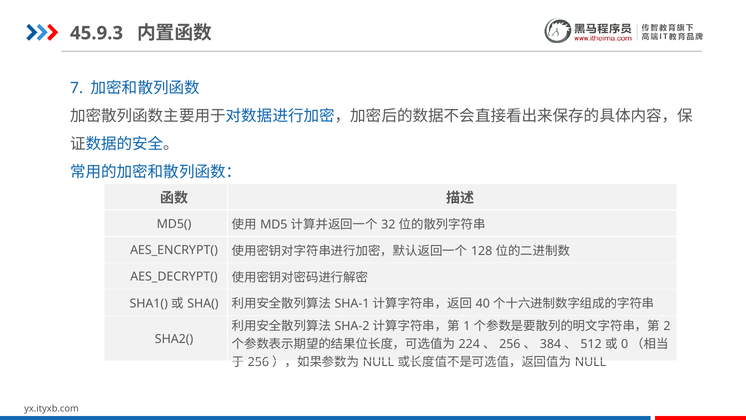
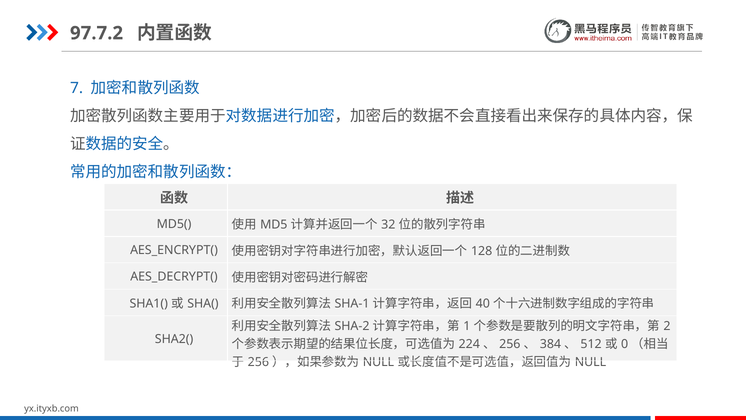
45.9.3: 45.9.3 -> 97.7.2
